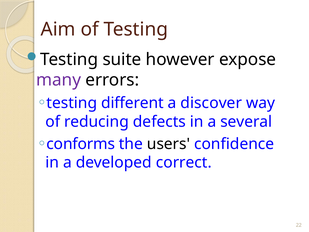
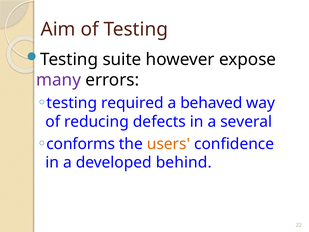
different: different -> required
discover: discover -> behaved
users colour: black -> orange
correct: correct -> behind
